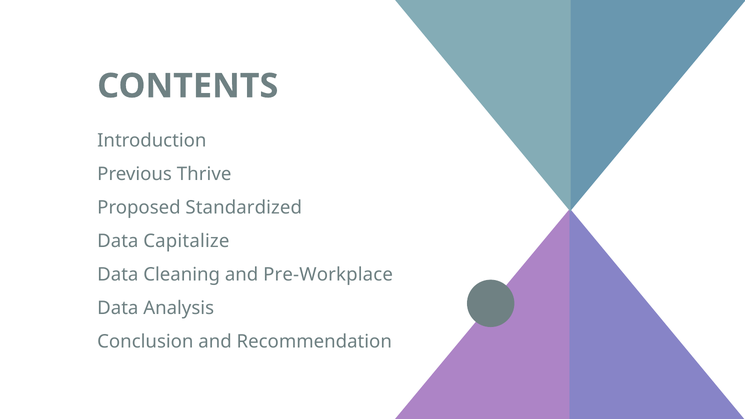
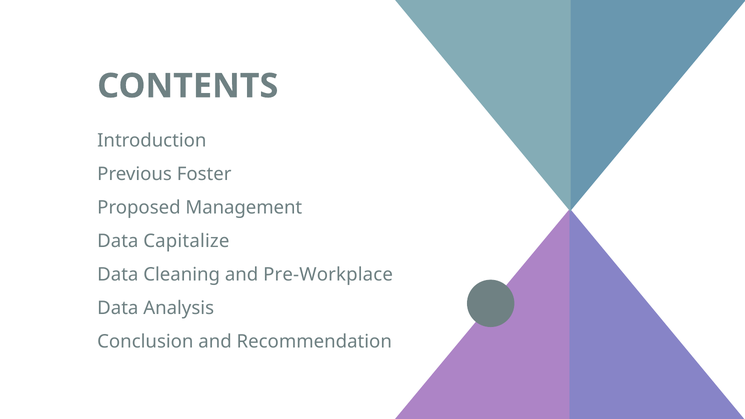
Thrive: Thrive -> Foster
Standardized: Standardized -> Management
